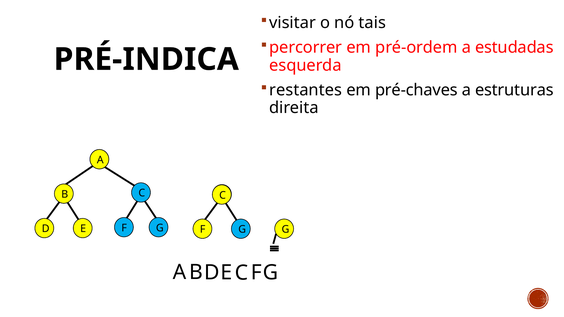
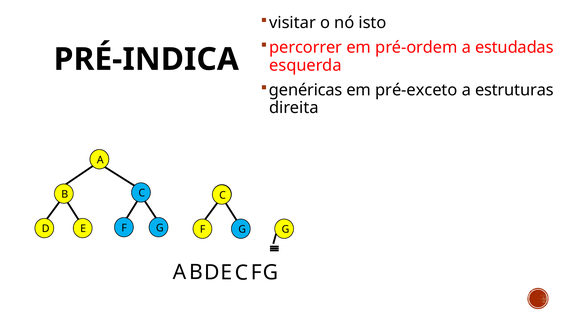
tais: tais -> isto
restantes: restantes -> genéricas
pré-chaves: pré-chaves -> pré-exceto
